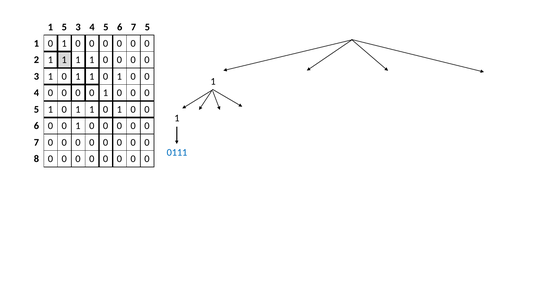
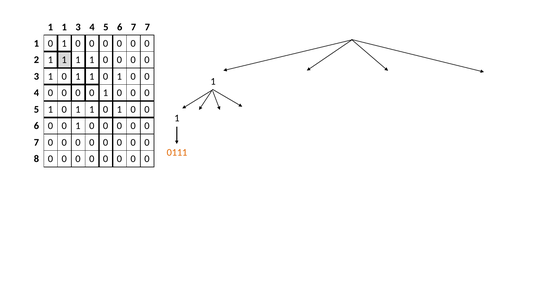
5 at (64, 27): 5 -> 1
7 5: 5 -> 7
0111 colour: blue -> orange
